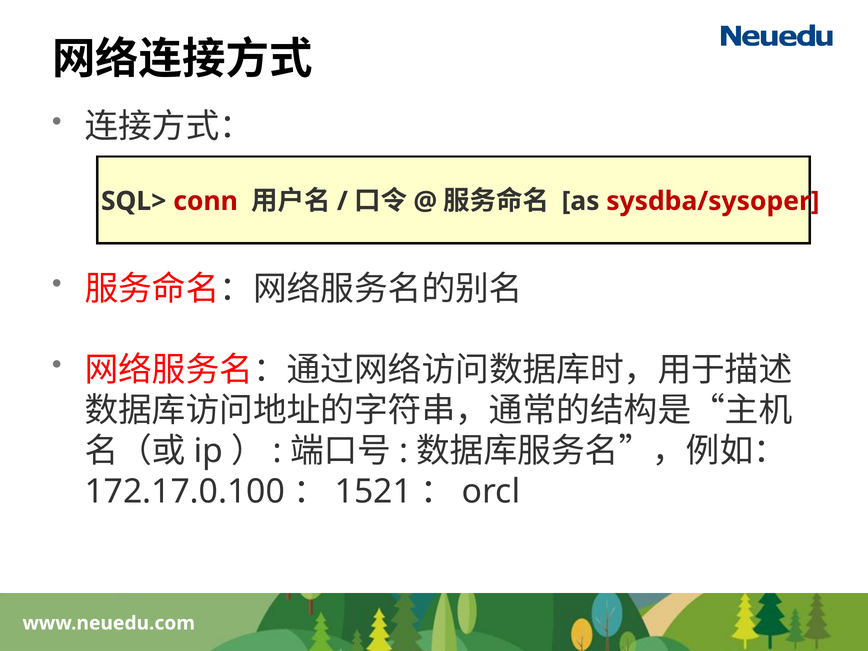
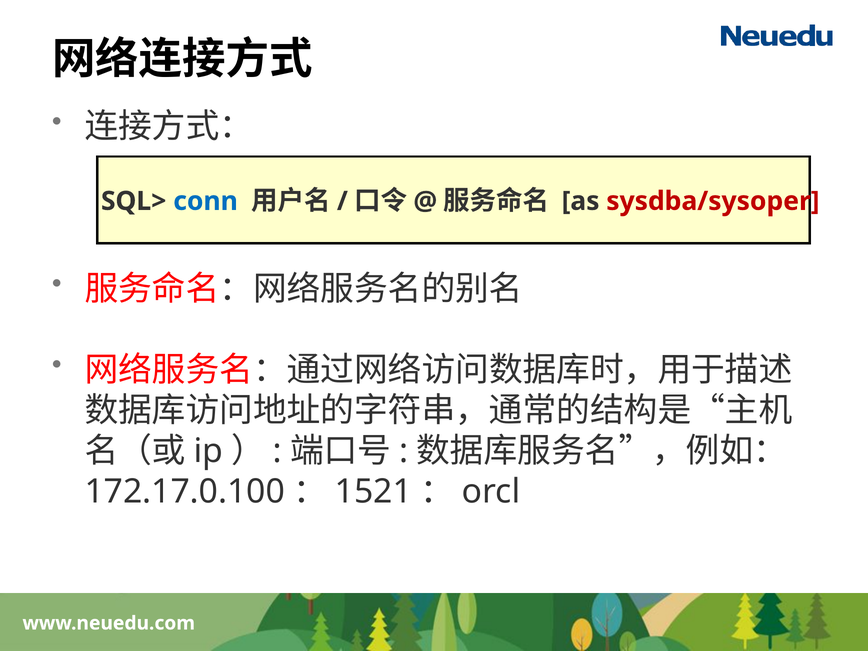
conn colour: red -> blue
